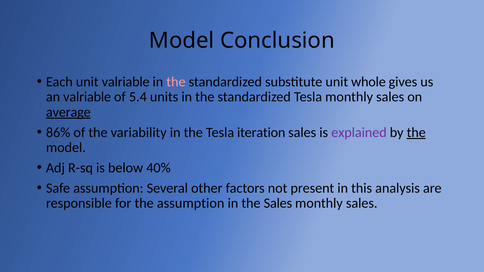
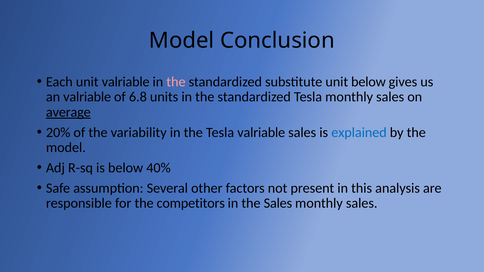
unit whole: whole -> below
5.4: 5.4 -> 6.8
86%: 86% -> 20%
Tesla iteration: iteration -> valriable
explained colour: purple -> blue
the at (416, 133) underline: present -> none
the assumption: assumption -> competitors
